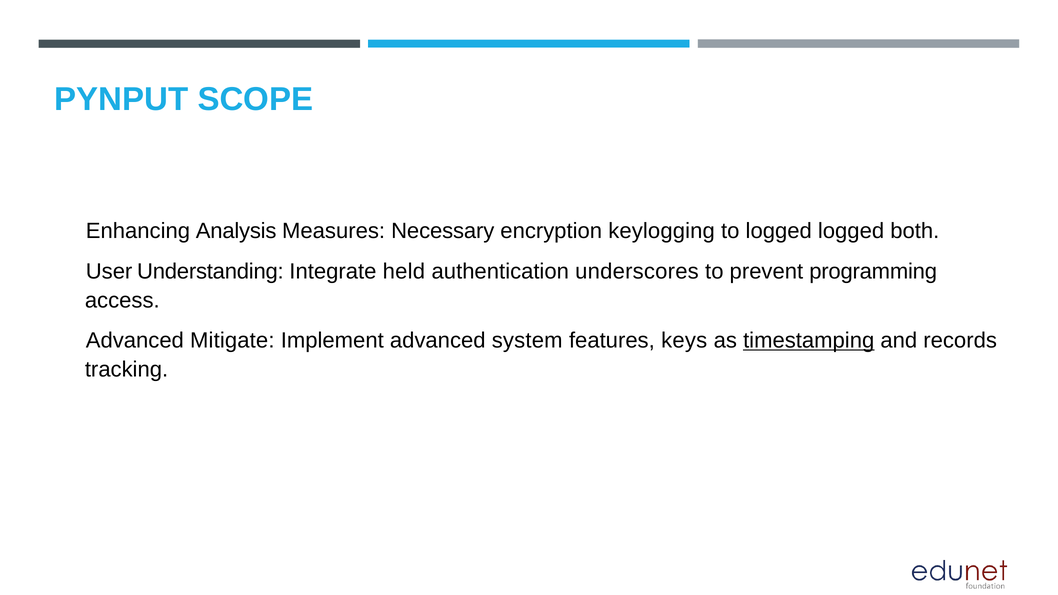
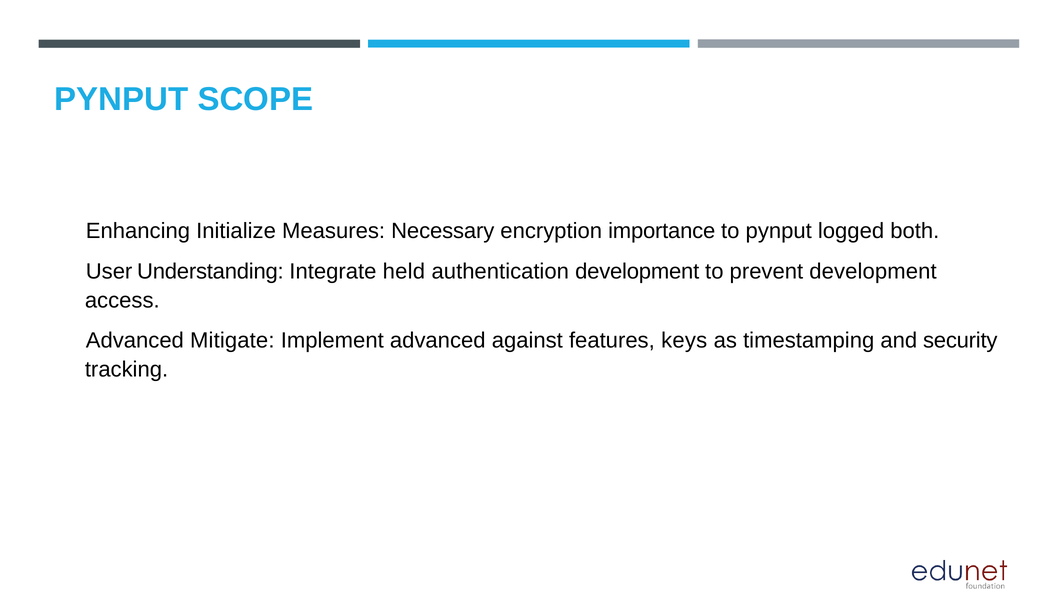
Analysis: Analysis -> Initialize
keylogging: keylogging -> importance
to logged: logged -> pynput
authentication underscores: underscores -> development
prevent programming: programming -> development
system: system -> against
timestamping underline: present -> none
records: records -> security
